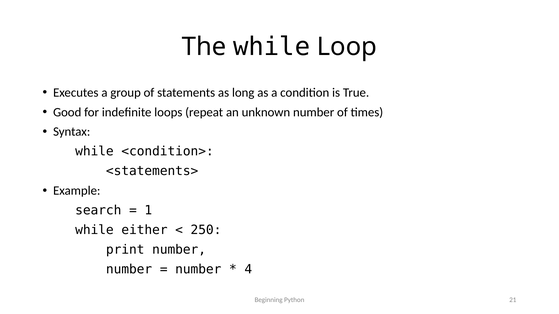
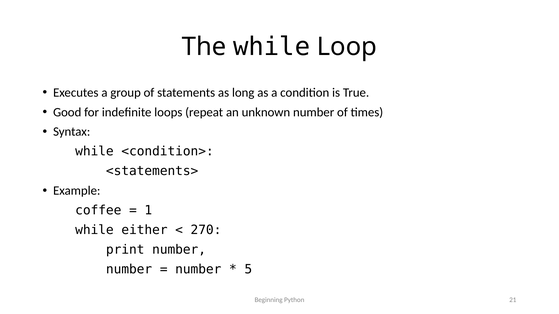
search: search -> coffee
250: 250 -> 270
4: 4 -> 5
